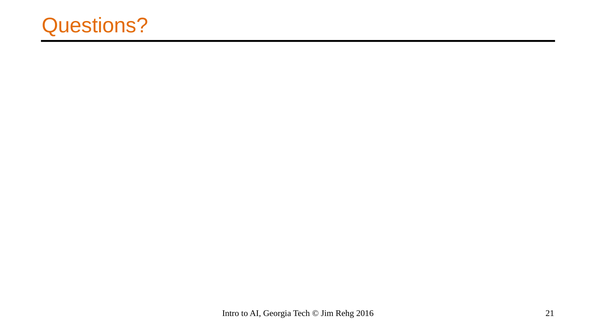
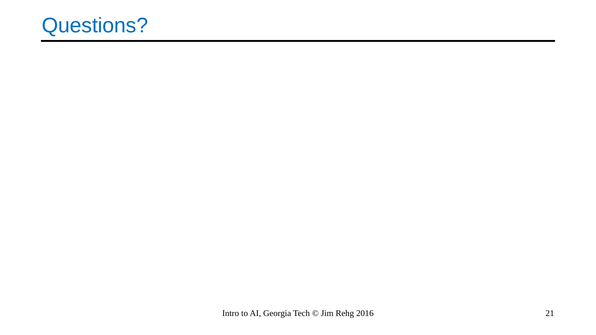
Questions colour: orange -> blue
